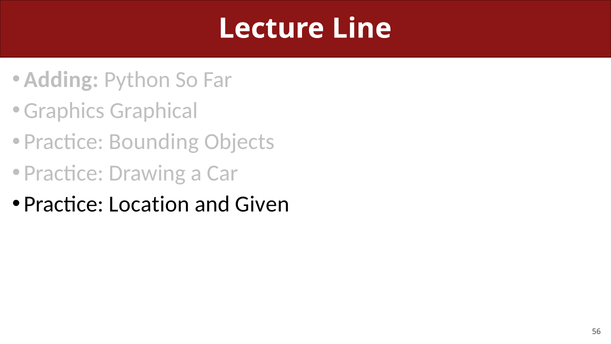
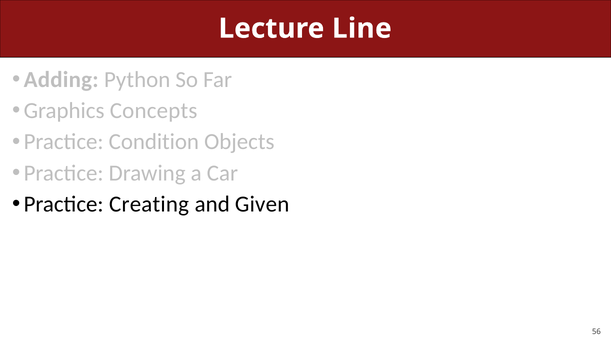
Graphical: Graphical -> Concepts
Bounding: Bounding -> Condition
Location: Location -> Creating
